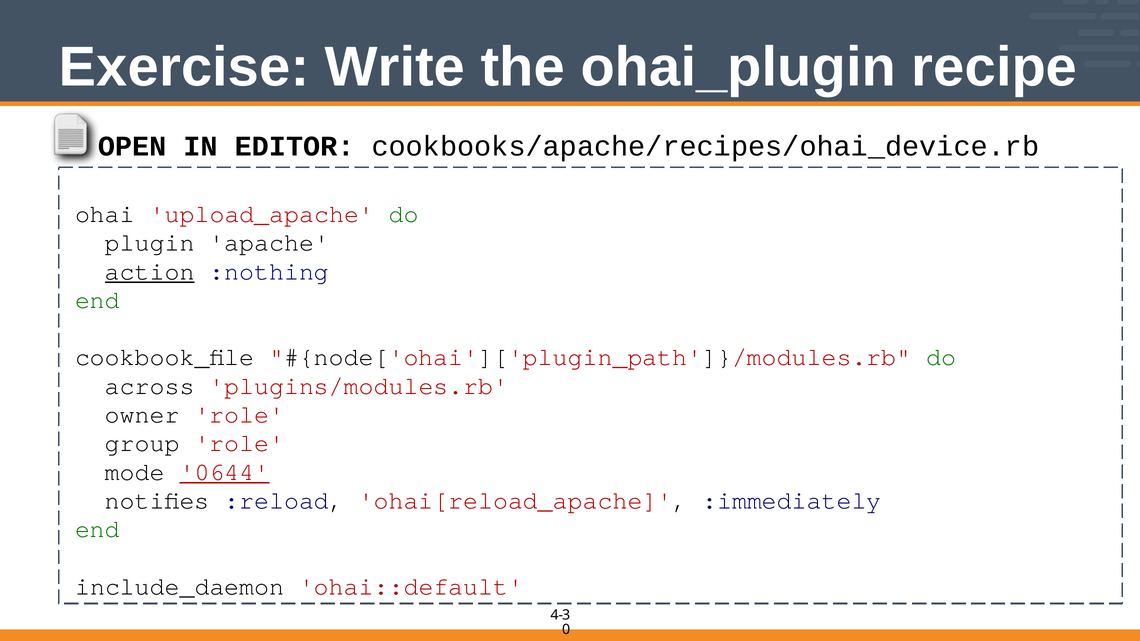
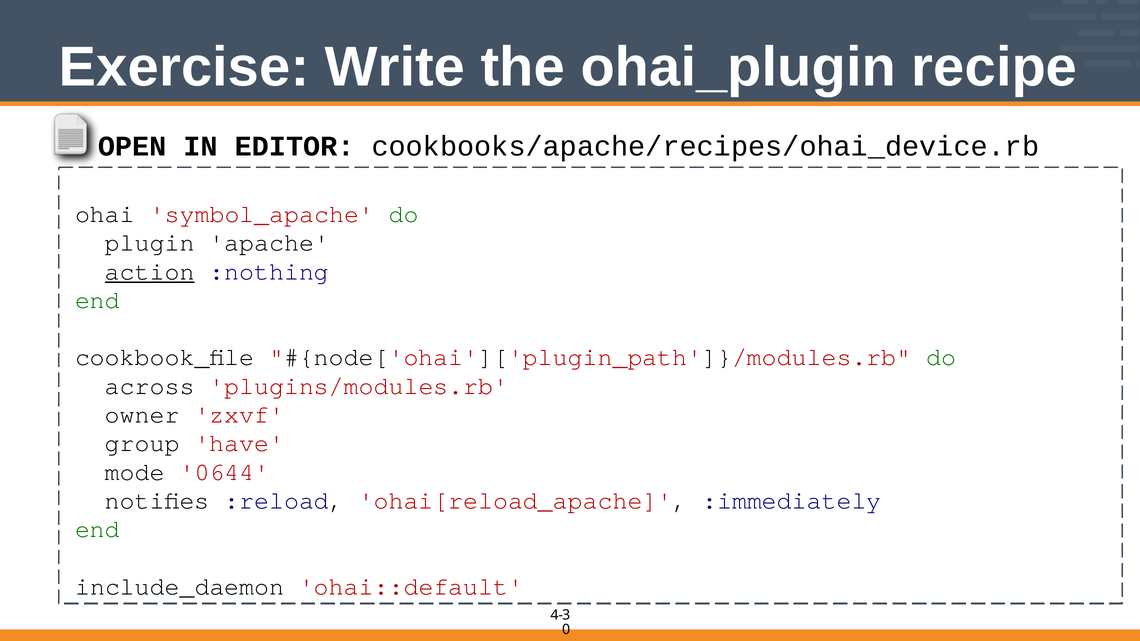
upload_apache: upload_apache -> symbol_apache
owner role: role -> zxvf
group role: role -> have
0644 underline: present -> none
